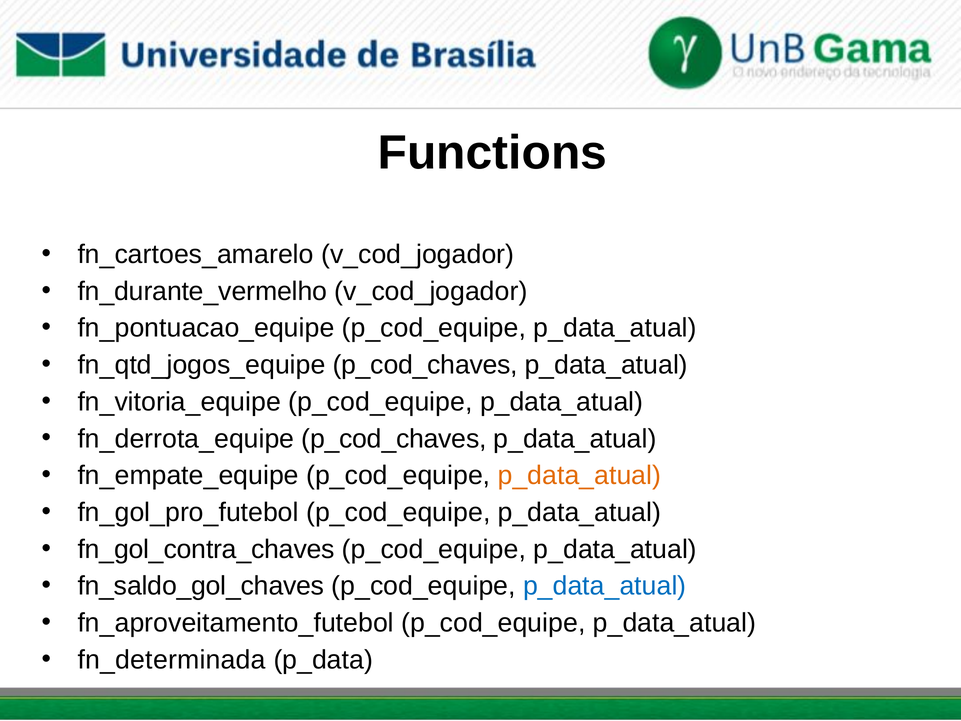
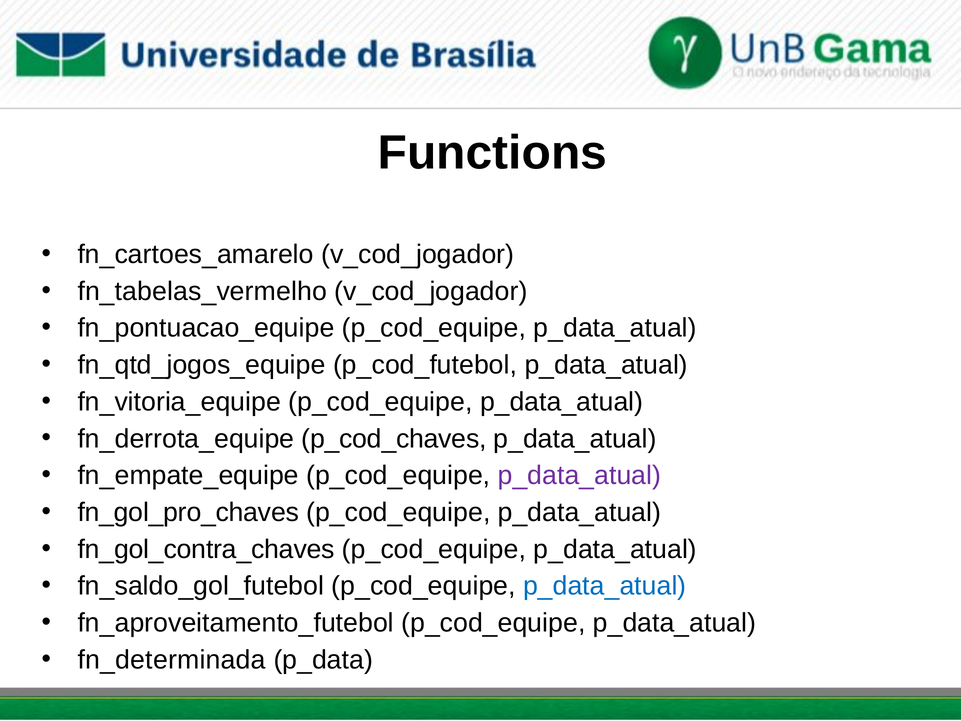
fn_durante_vermelho: fn_durante_vermelho -> fn_tabelas_vermelho
fn_qtd_jogos_equipe p_cod_chaves: p_cod_chaves -> p_cod_futebol
p_data_atual at (579, 475) colour: orange -> purple
fn_gol_pro_futebol: fn_gol_pro_futebol -> fn_gol_pro_chaves
fn_saldo_gol_chaves: fn_saldo_gol_chaves -> fn_saldo_gol_futebol
